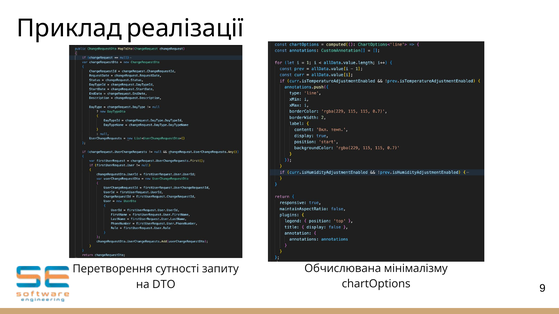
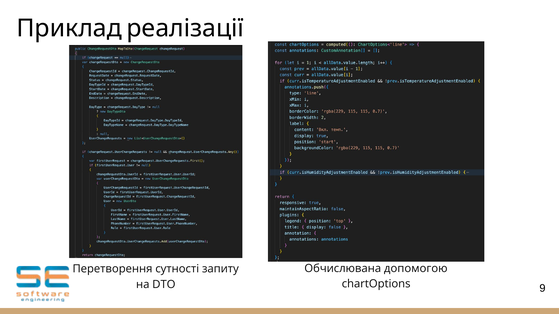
мінімалізму: мінімалізму -> допомогою
